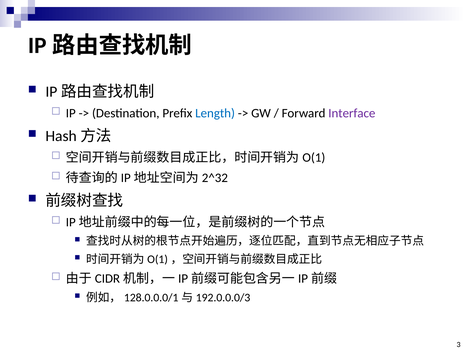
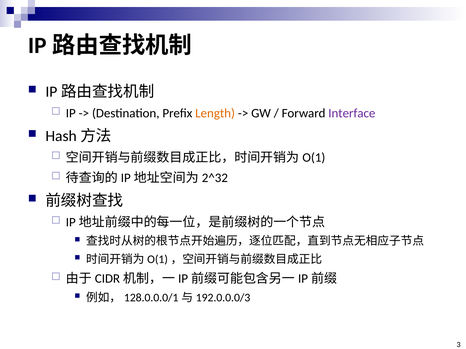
Length colour: blue -> orange
